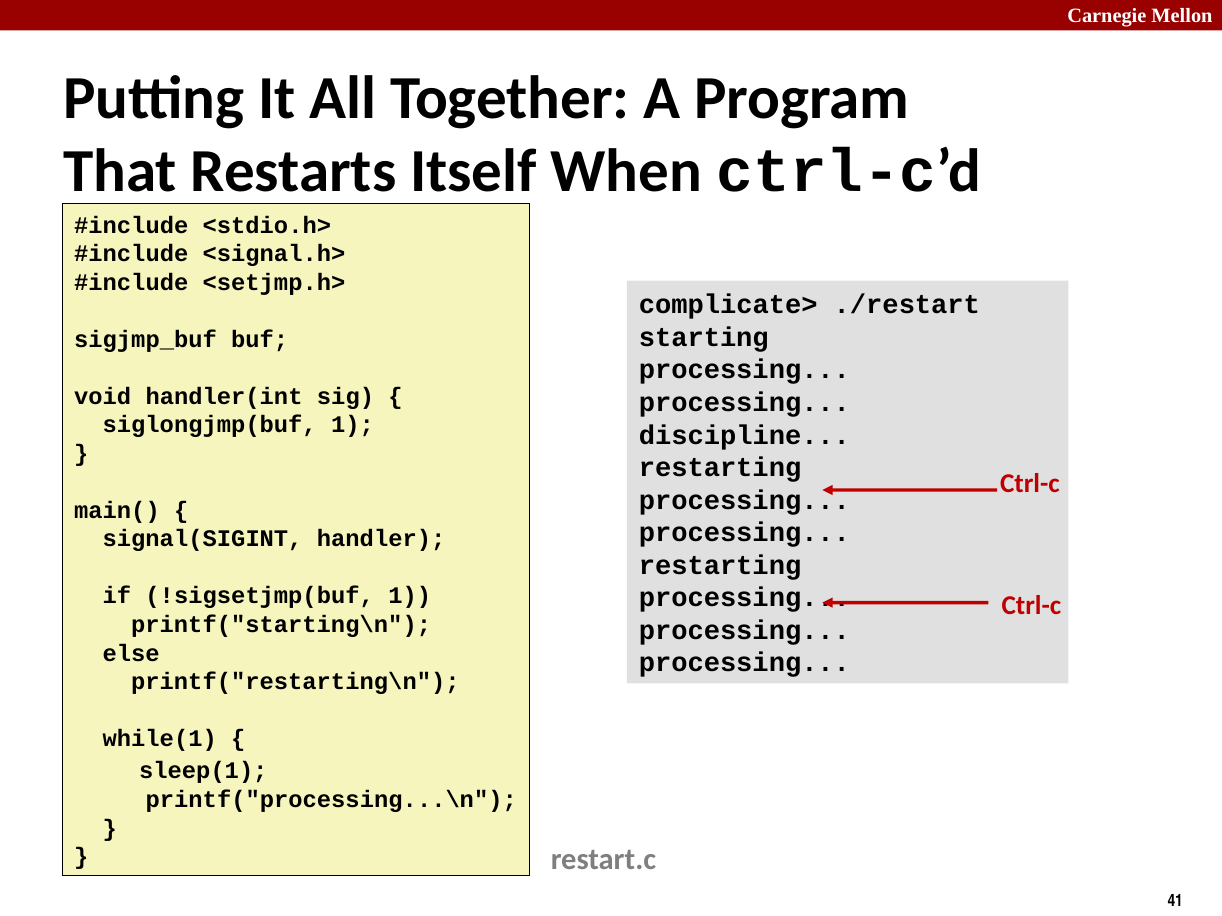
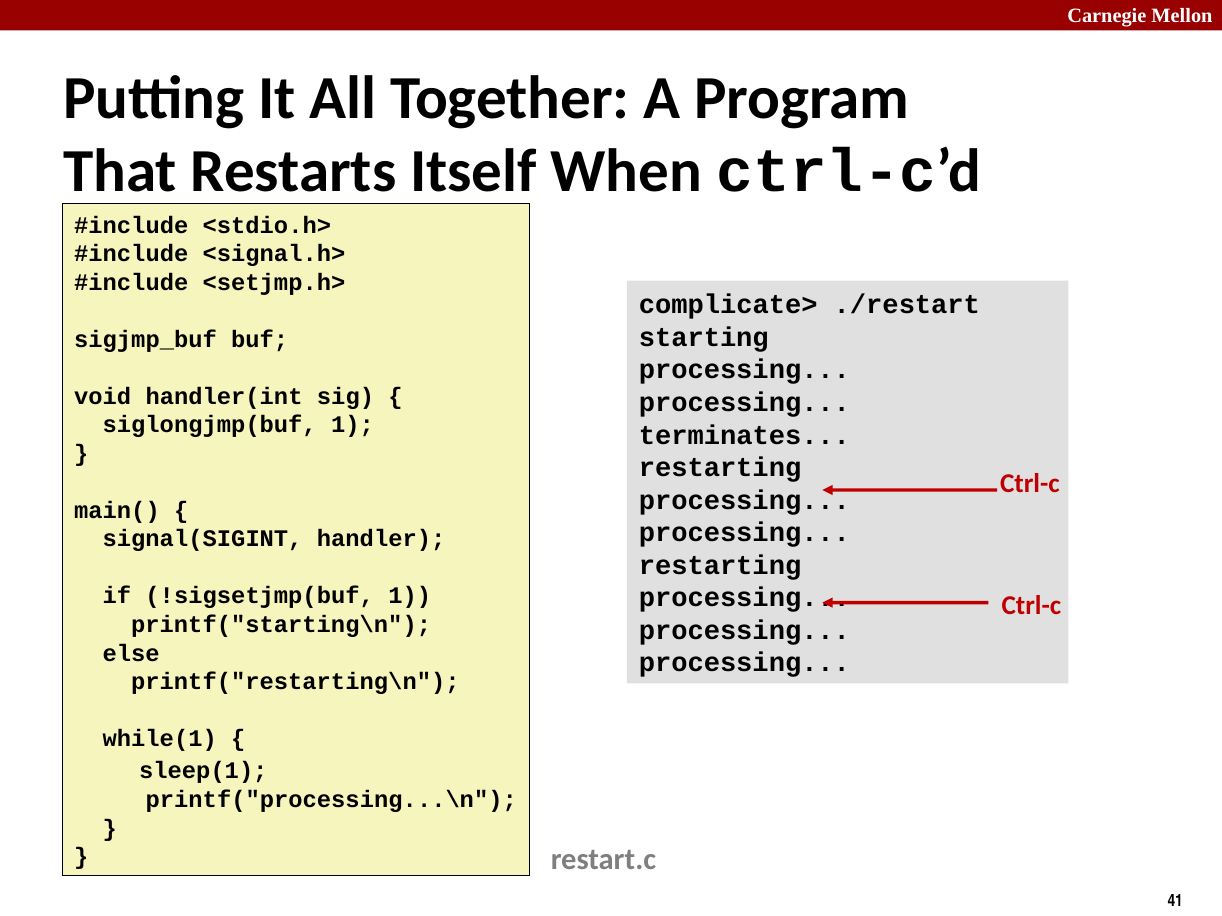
discipline: discipline -> terminates
